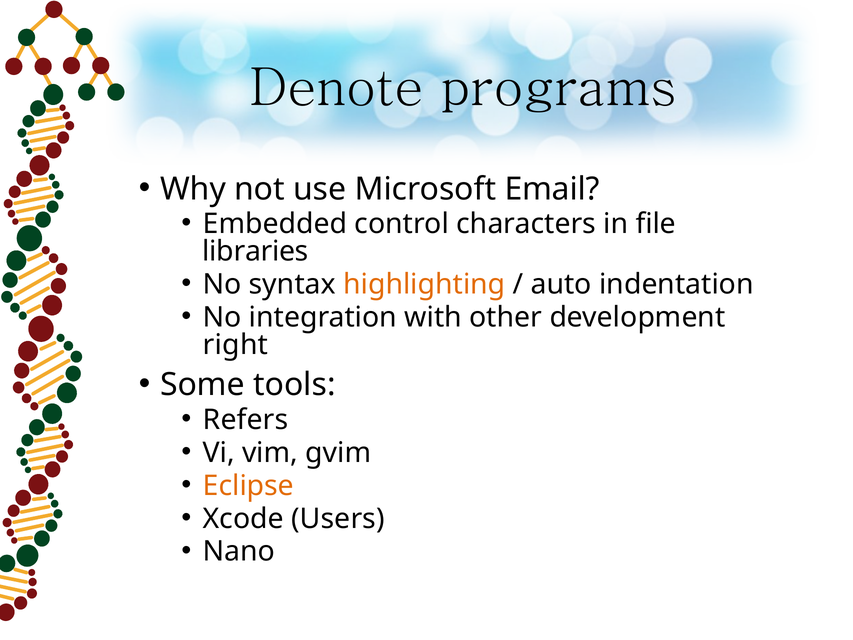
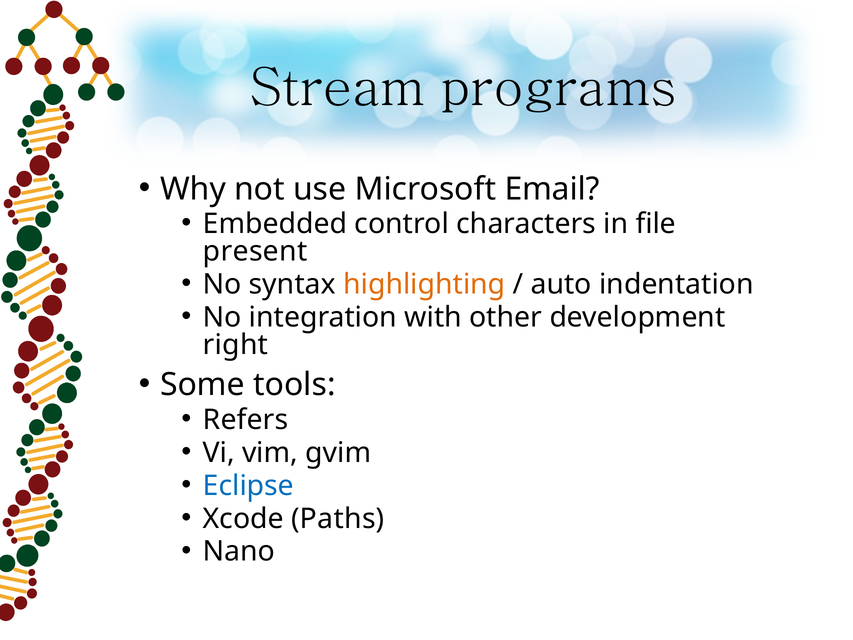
Denote: Denote -> Stream
libraries: libraries -> present
Eclipse colour: orange -> blue
Users: Users -> Paths
